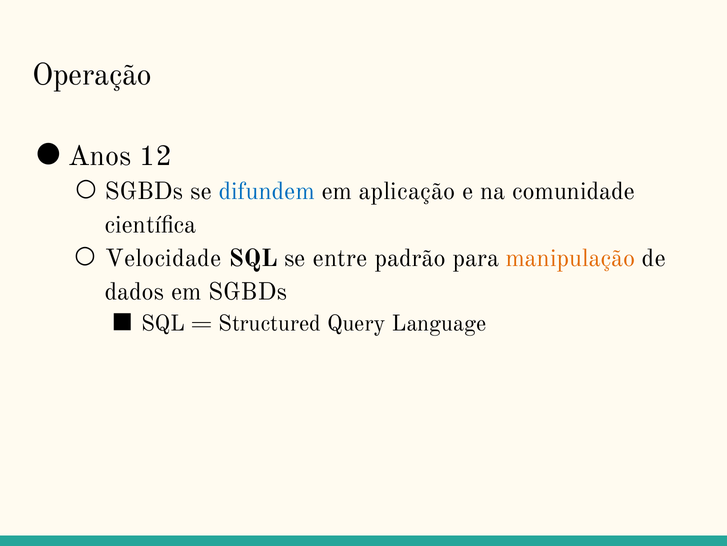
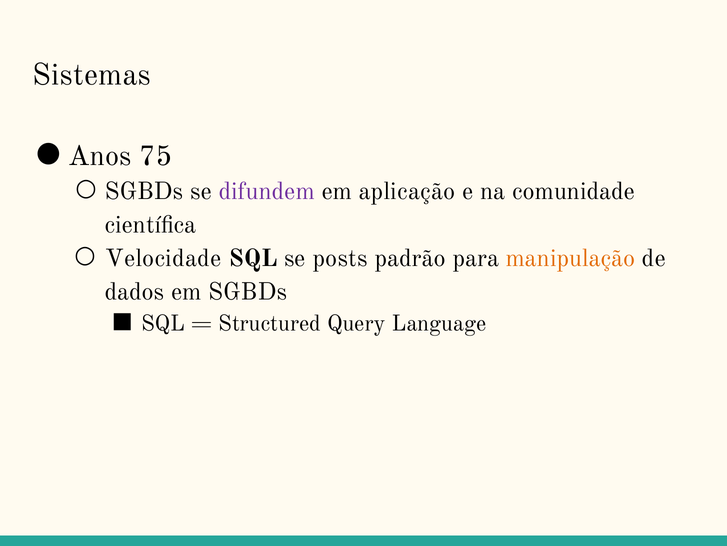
Operação: Operação -> Sistemas
12: 12 -> 75
difundem colour: blue -> purple
entre: entre -> posts
